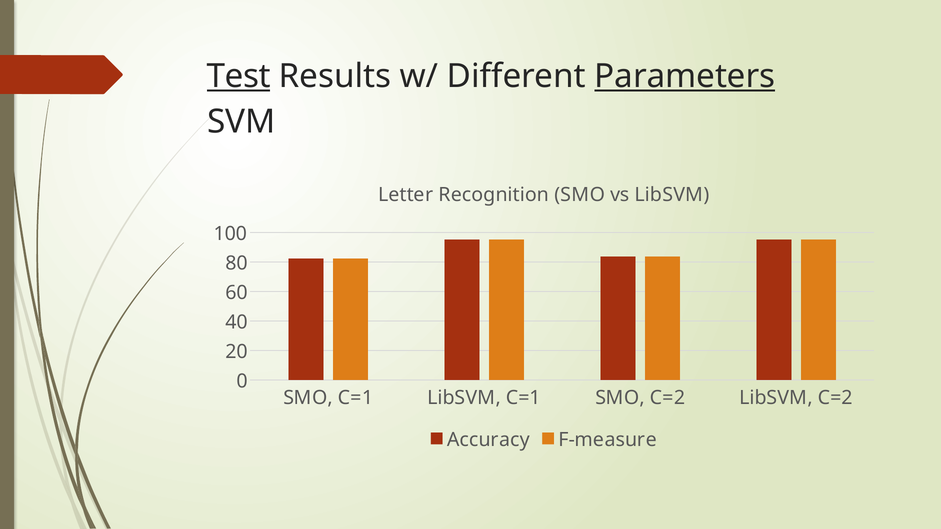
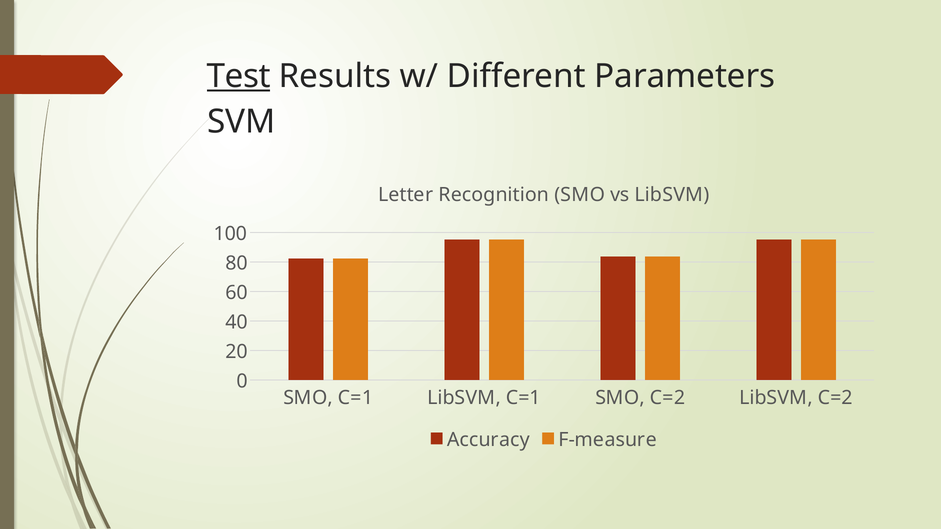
Parameters underline: present -> none
